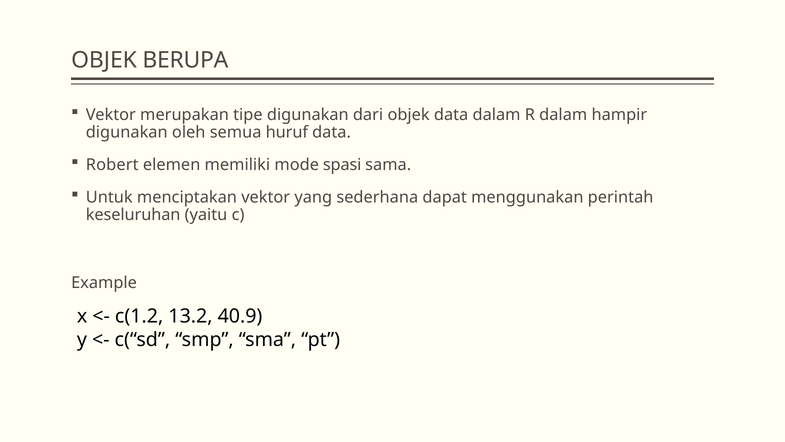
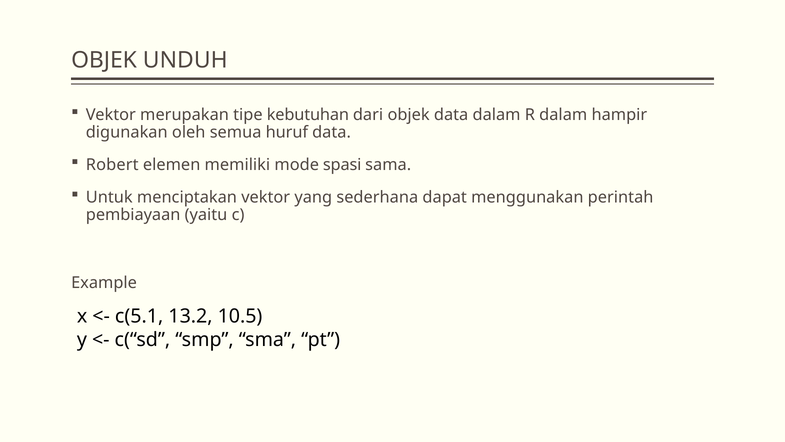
BERUPA: BERUPA -> UNDUH
tipe digunakan: digunakan -> kebutuhan
keseluruhan: keseluruhan -> pembiayaan
c(1.2: c(1.2 -> c(5.1
40.9: 40.9 -> 10.5
